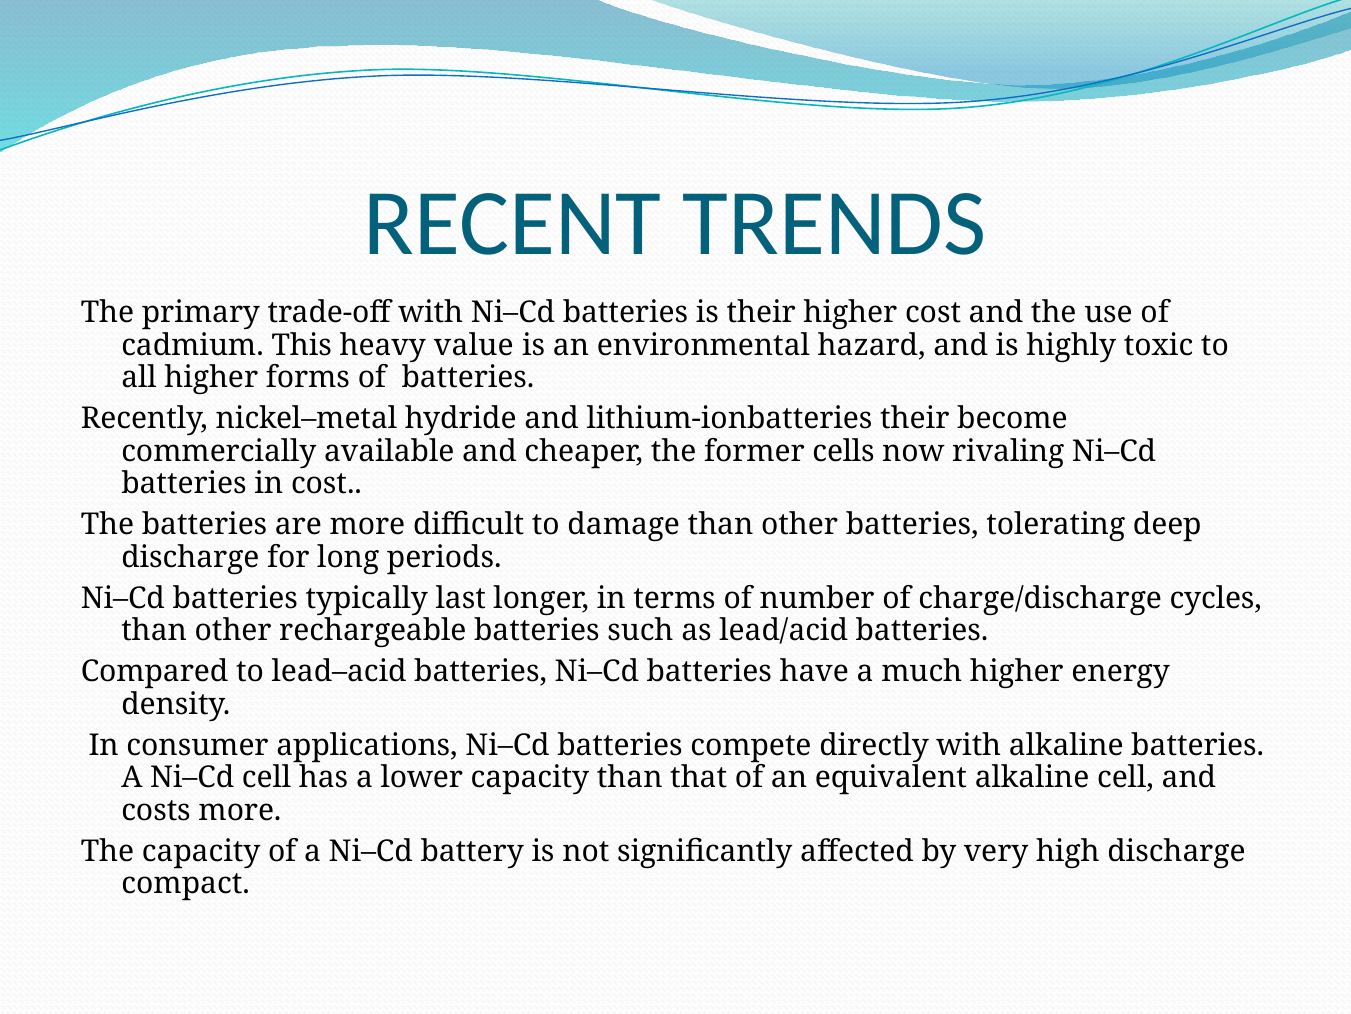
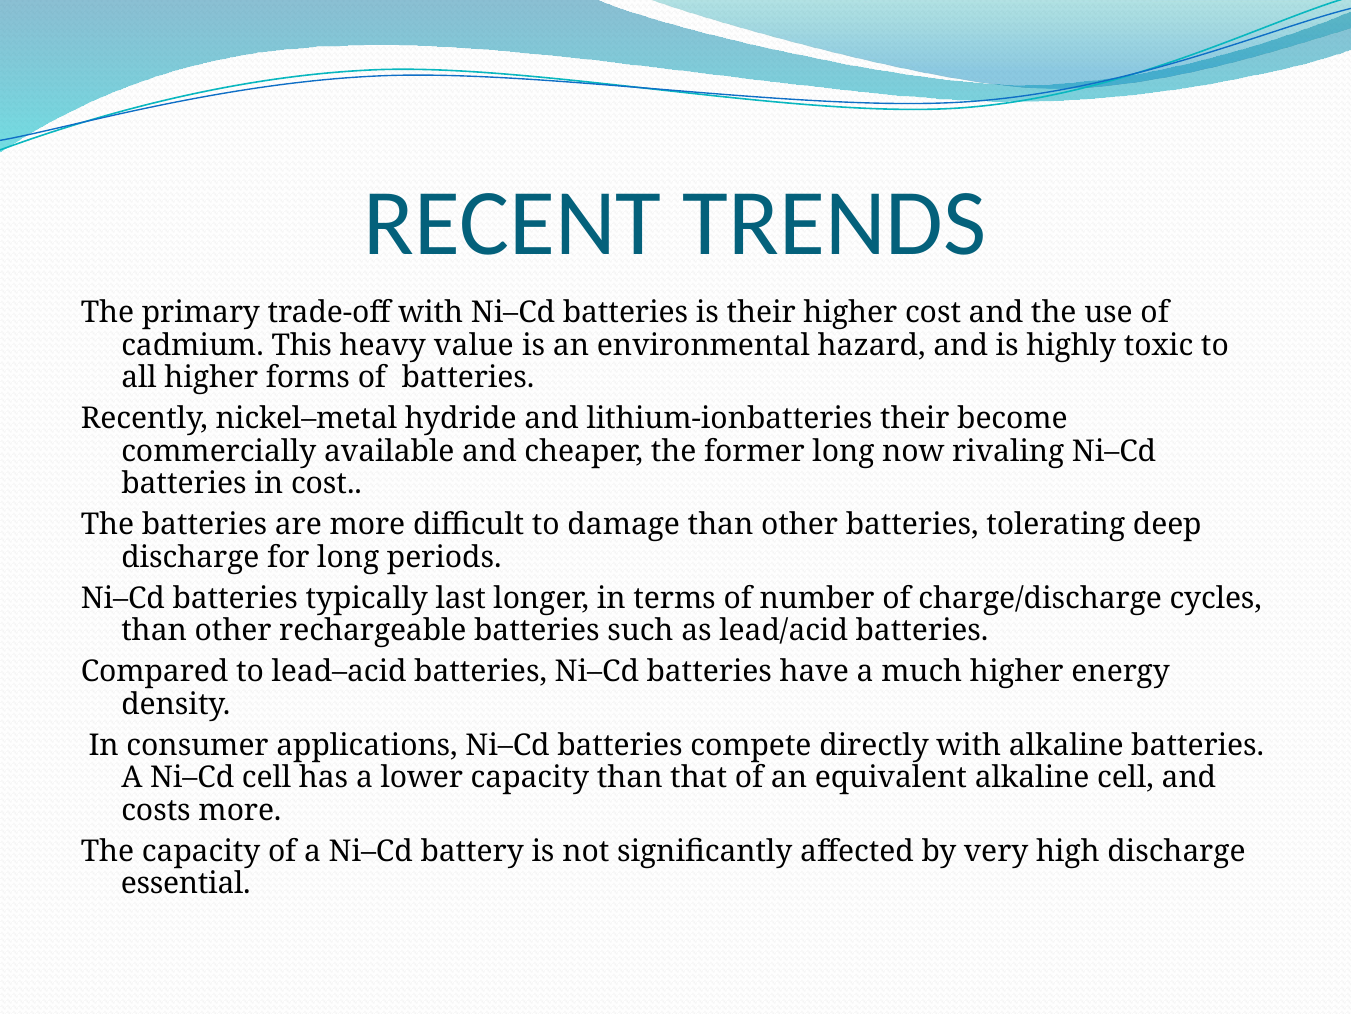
former cells: cells -> long
compact: compact -> essential
